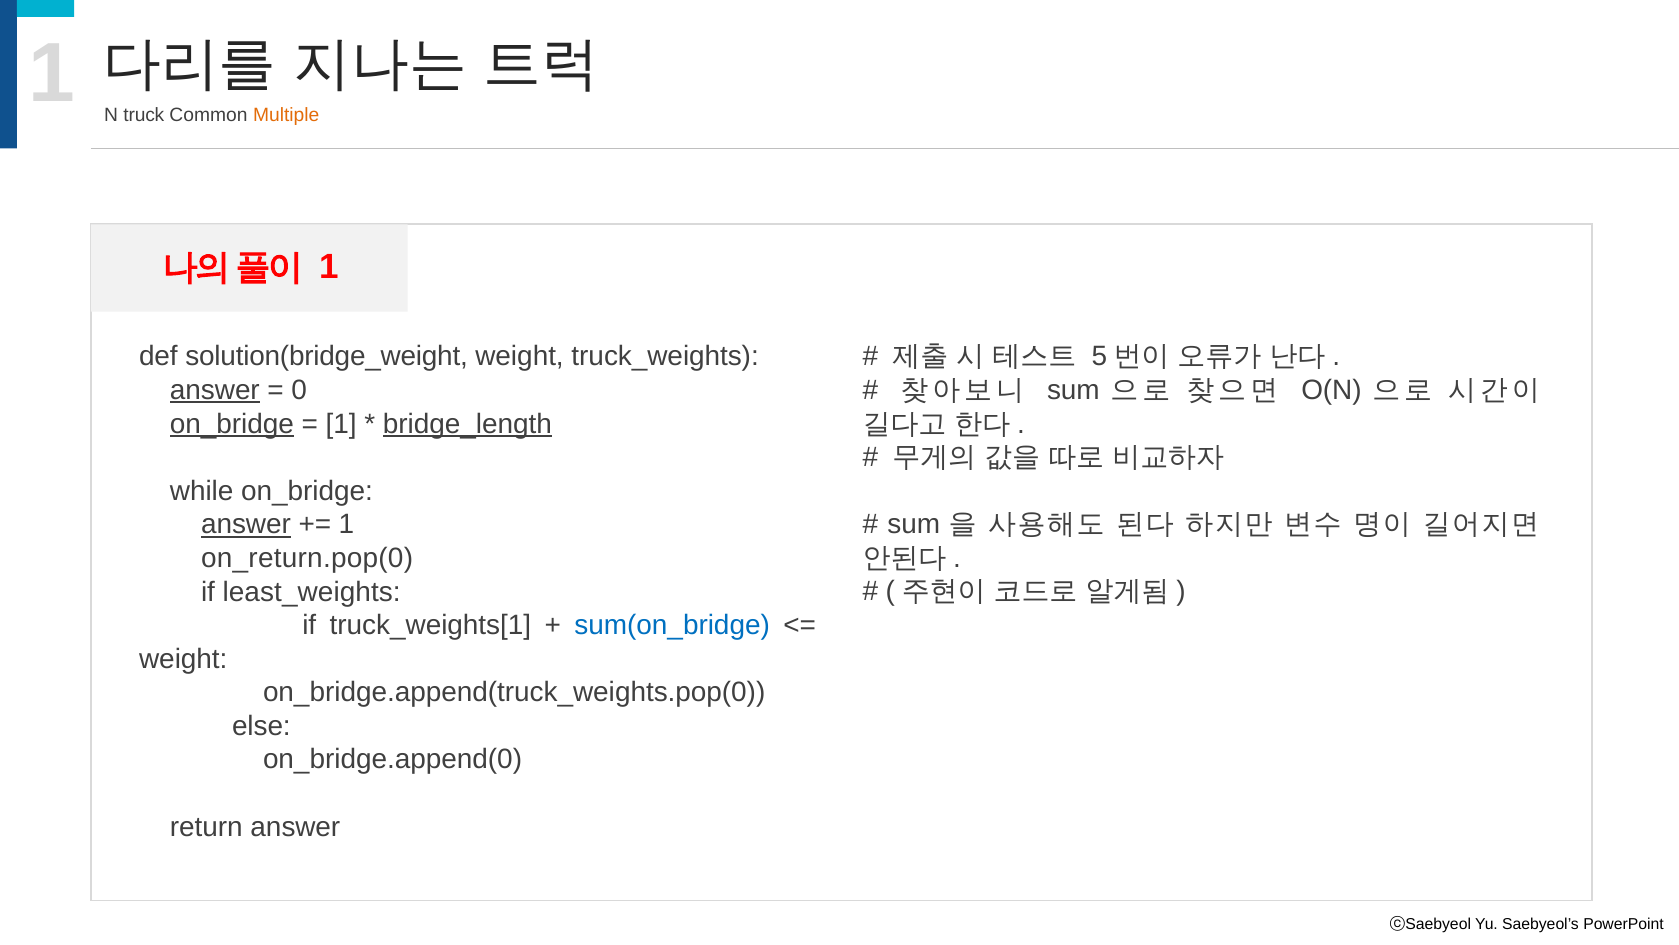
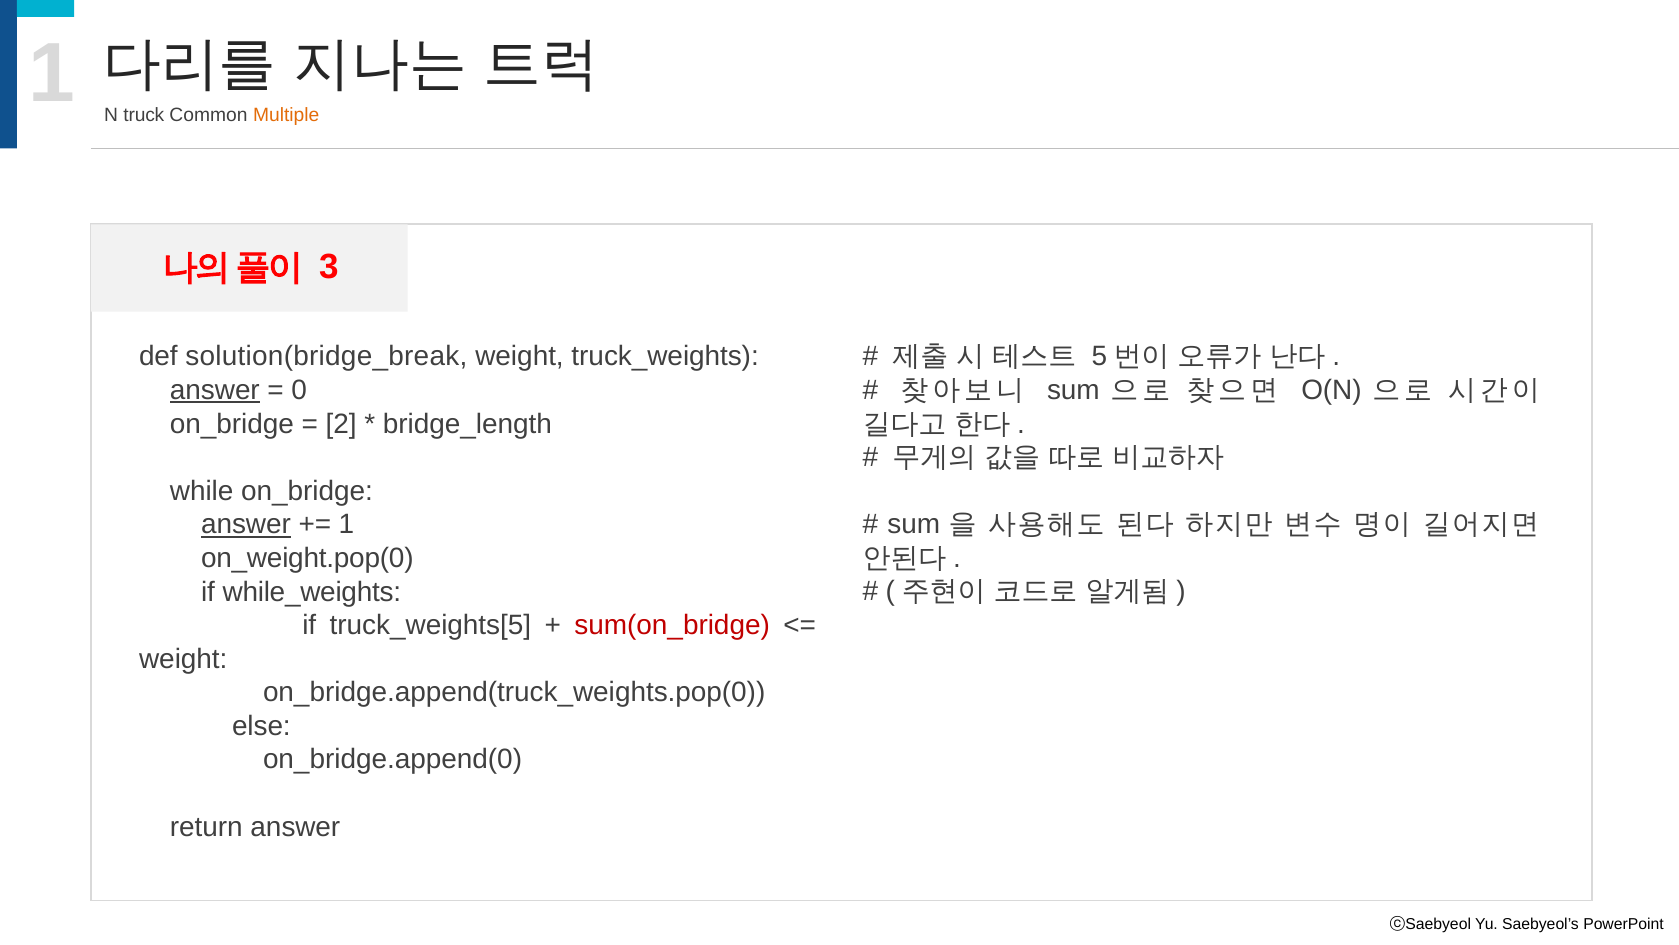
1 at (329, 267): 1 -> 3
solution(bridge_weight: solution(bridge_weight -> solution(bridge_break
on_bridge at (232, 424) underline: present -> none
1 at (341, 424): 1 -> 2
bridge_length underline: present -> none
on_return.pop(0: on_return.pop(0 -> on_weight.pop(0
least_weights: least_weights -> while_weights
truck_weights[1: truck_weights[1 -> truck_weights[5
sum(on_bridge colour: blue -> red
